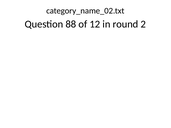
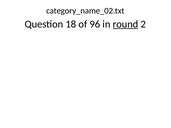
88: 88 -> 18
12: 12 -> 96
round underline: none -> present
